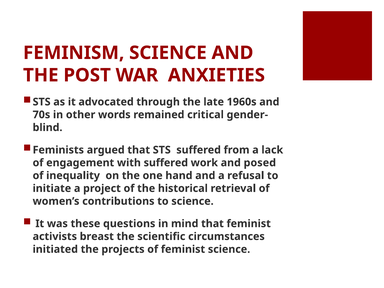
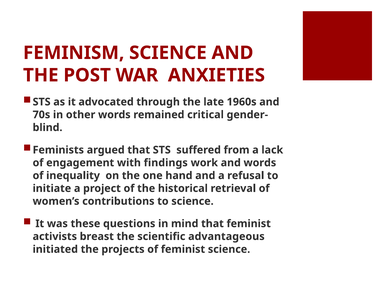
with suffered: suffered -> findings
and posed: posed -> words
circumstances: circumstances -> advantageous
